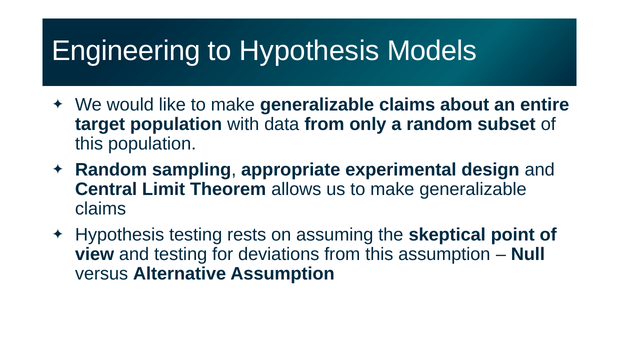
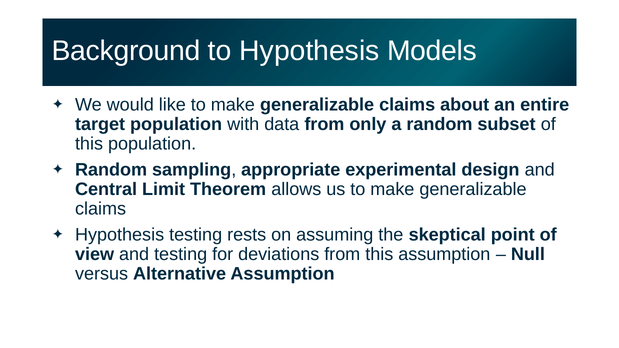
Engineering: Engineering -> Background
